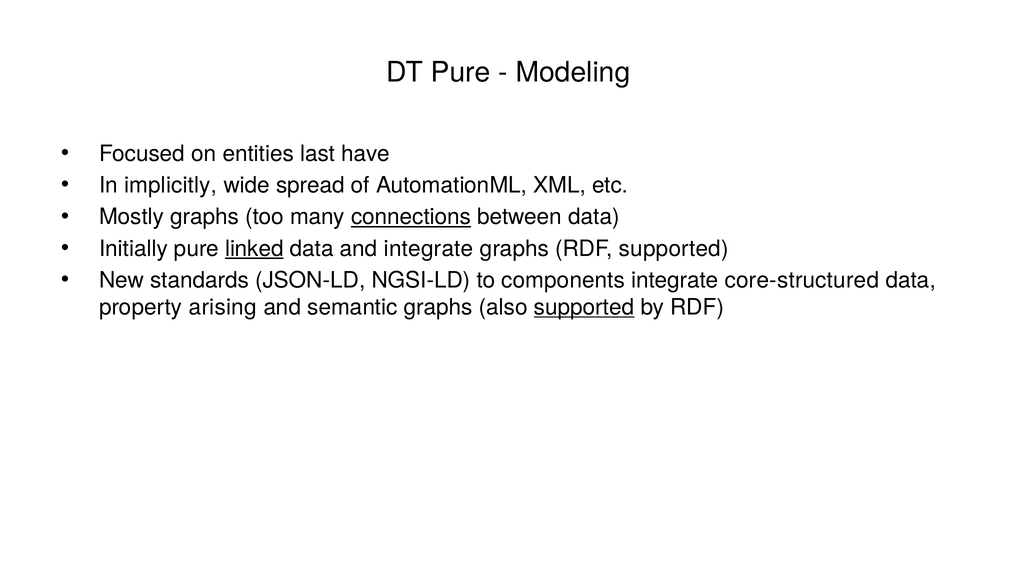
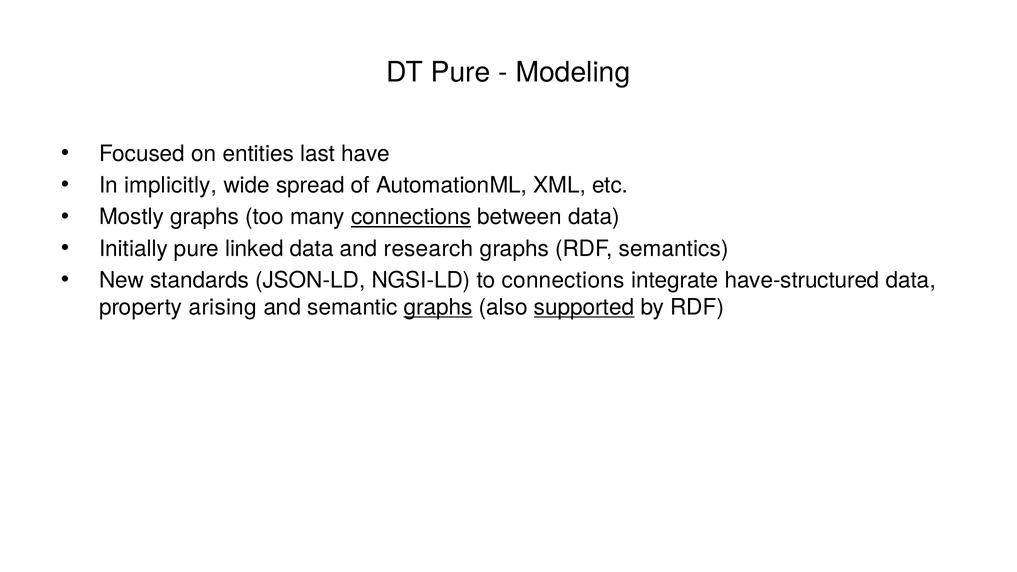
linked underline: present -> none
and integrate: integrate -> research
RDF supported: supported -> semantics
to components: components -> connections
core-structured: core-structured -> have-structured
graphs at (438, 307) underline: none -> present
